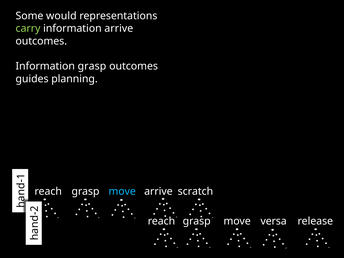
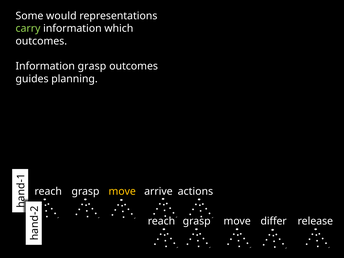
information arrive: arrive -> which
scratch: scratch -> actions
move at (122, 191) colour: light blue -> yellow
versa: versa -> differ
